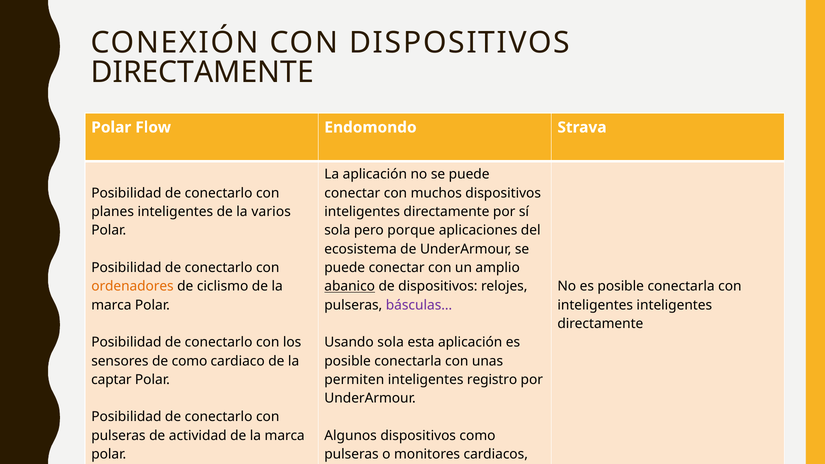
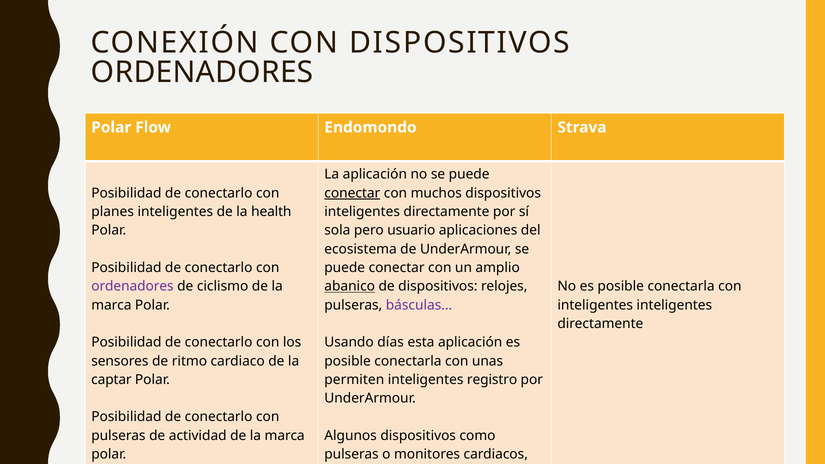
DIRECTAMENTE at (202, 72): DIRECTAMENTE -> ORDENADORES
conectar at (352, 193) underline: none -> present
varios: varios -> health
porque: porque -> usuario
ordenadores at (132, 286) colour: orange -> purple
Usando sola: sola -> días
de como: como -> ritmo
